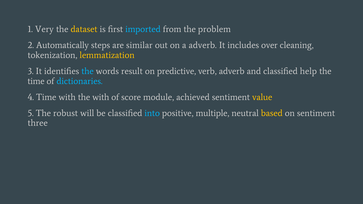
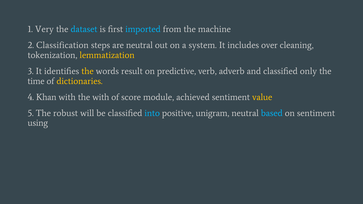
dataset colour: yellow -> light blue
problem: problem -> machine
Automatically: Automatically -> Classification
are similar: similar -> neutral
a adverb: adverb -> system
the at (88, 71) colour: light blue -> yellow
help: help -> only
dictionaries colour: light blue -> yellow
4 Time: Time -> Khan
multiple: multiple -> unigram
based colour: yellow -> light blue
three: three -> using
